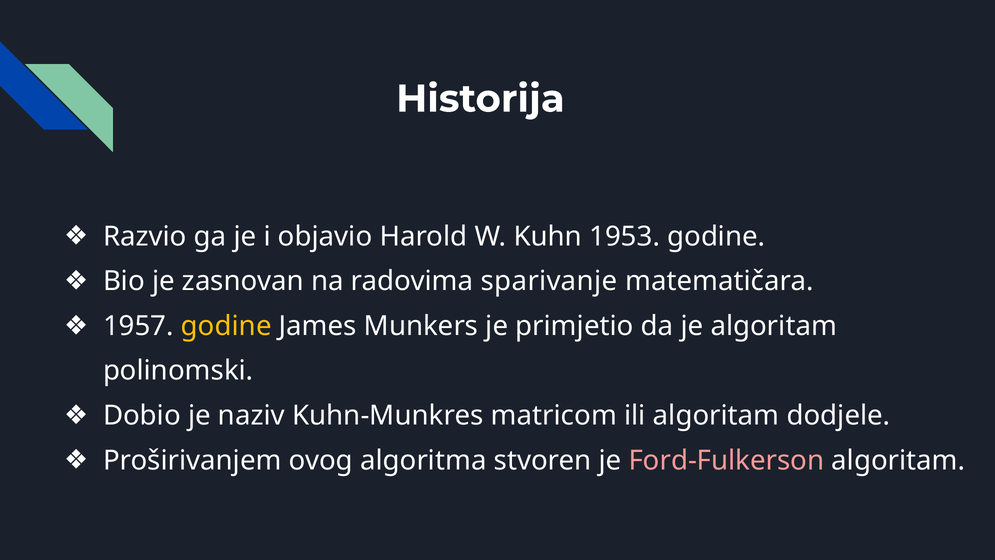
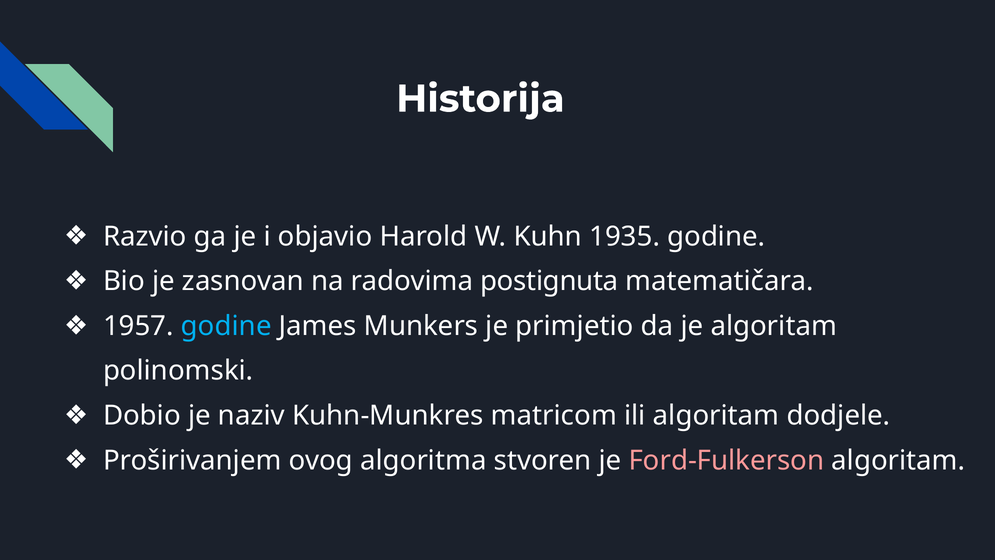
1953: 1953 -> 1935
sparivanje: sparivanje -> postignuta
godine at (226, 326) colour: yellow -> light blue
